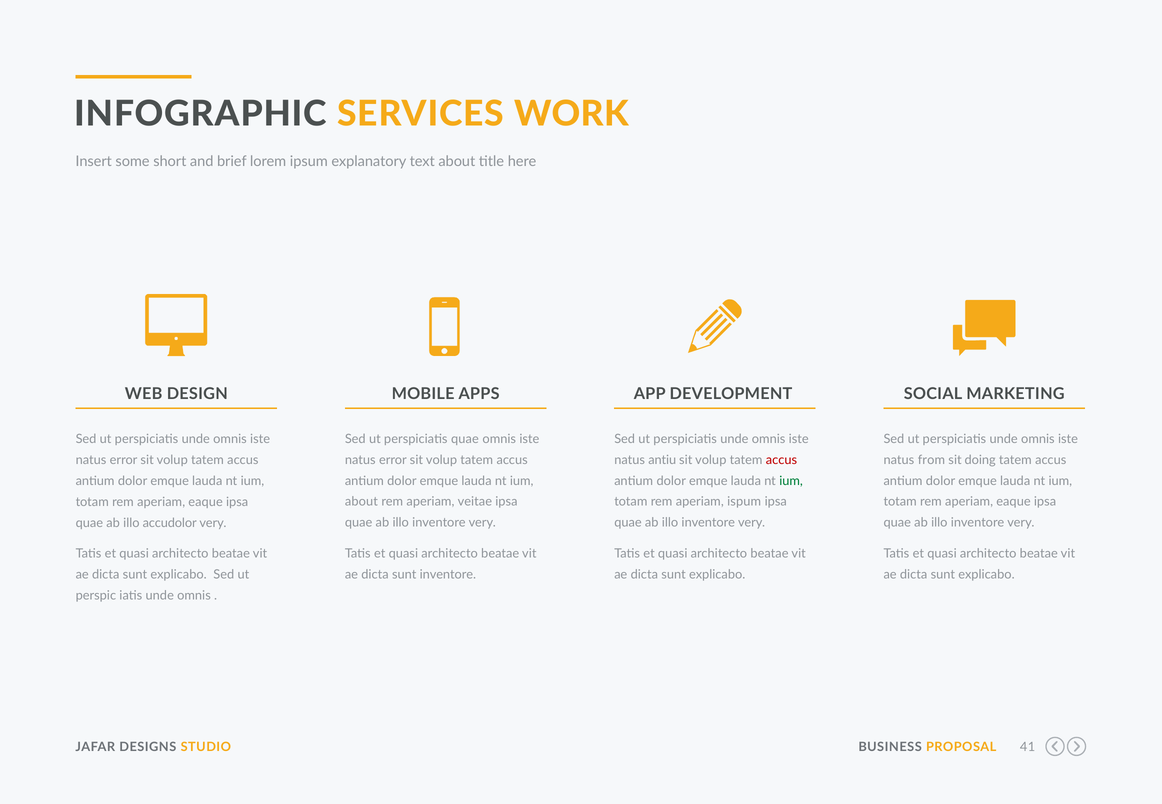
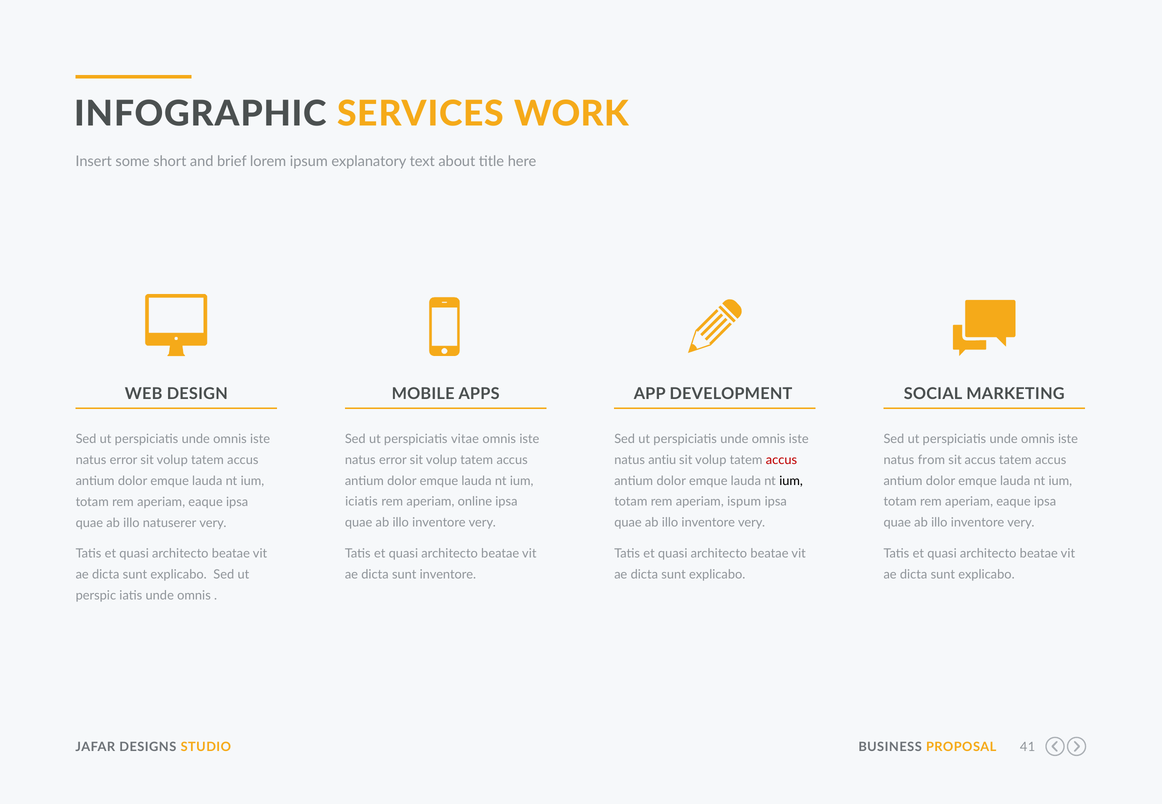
perspiciatis quae: quae -> vitae
sit doing: doing -> accus
ium at (791, 481) colour: green -> black
about at (361, 502): about -> iciatis
veitae: veitae -> online
accudolor: accudolor -> natuserer
